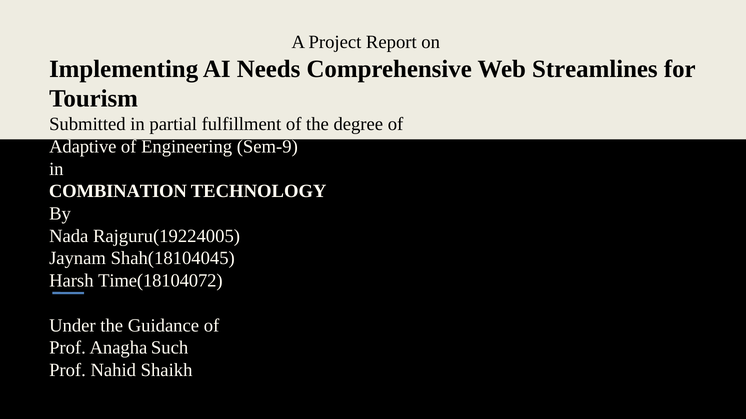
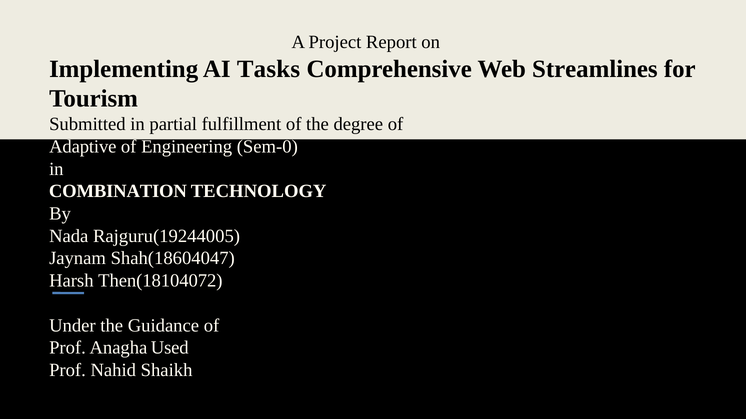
Needs: Needs -> Tasks
Sem-9: Sem-9 -> Sem-0
Rajguru(19224005: Rajguru(19224005 -> Rajguru(19244005
Shah(18104045: Shah(18104045 -> Shah(18604047
Time(18104072: Time(18104072 -> Then(18104072
Such: Such -> Used
